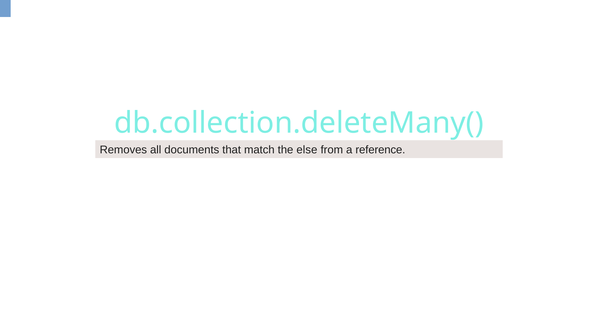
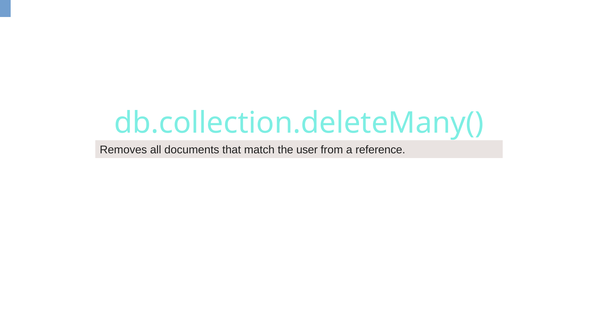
else: else -> user
